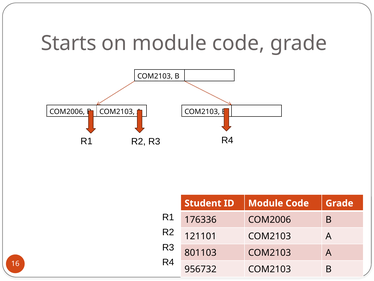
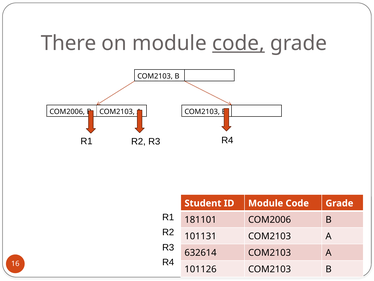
Starts: Starts -> There
code at (238, 43) underline: none -> present
176336: 176336 -> 181101
121101: 121101 -> 101131
801103: 801103 -> 632614
956732: 956732 -> 101126
